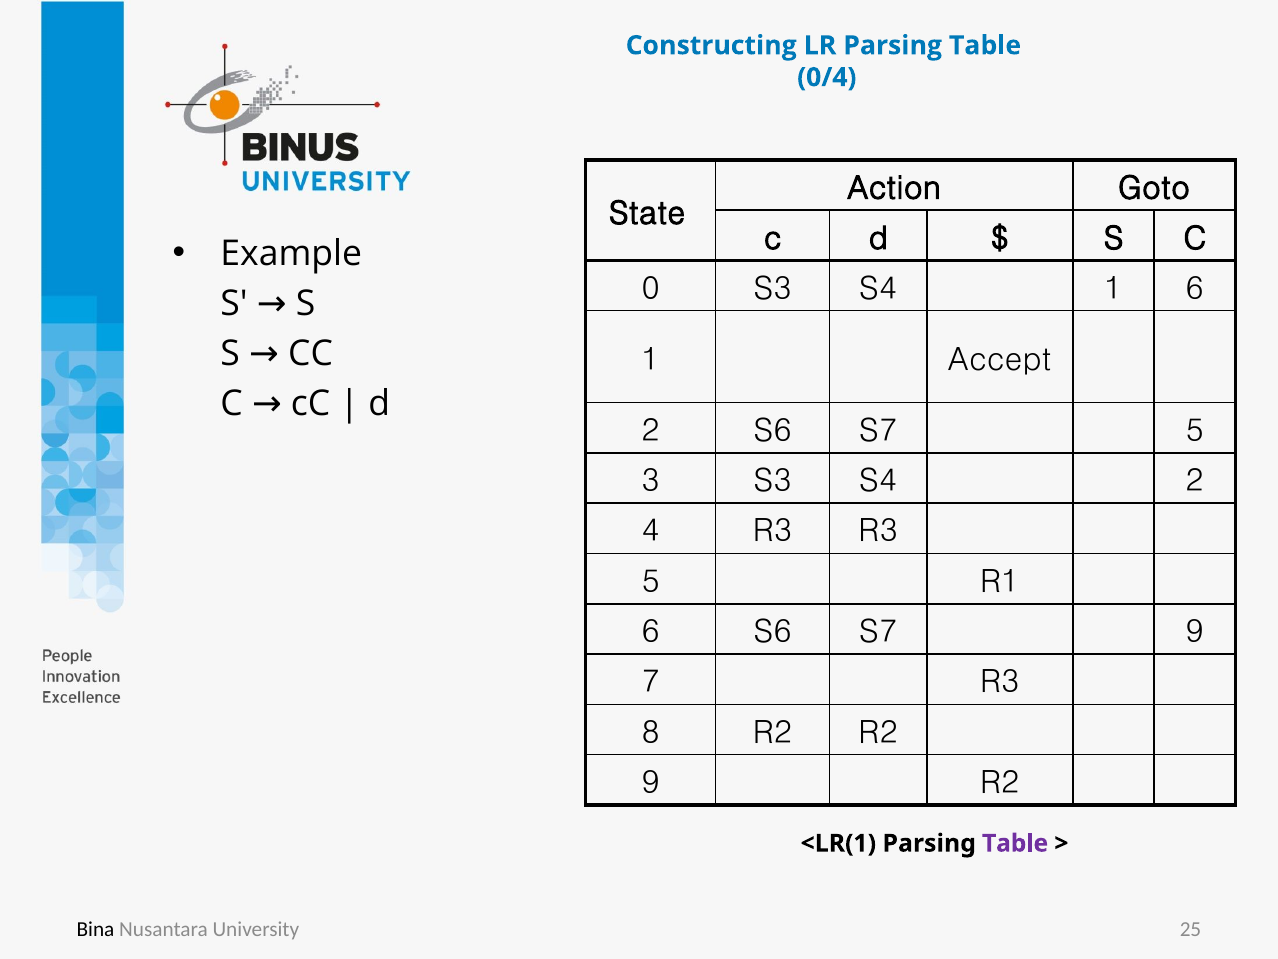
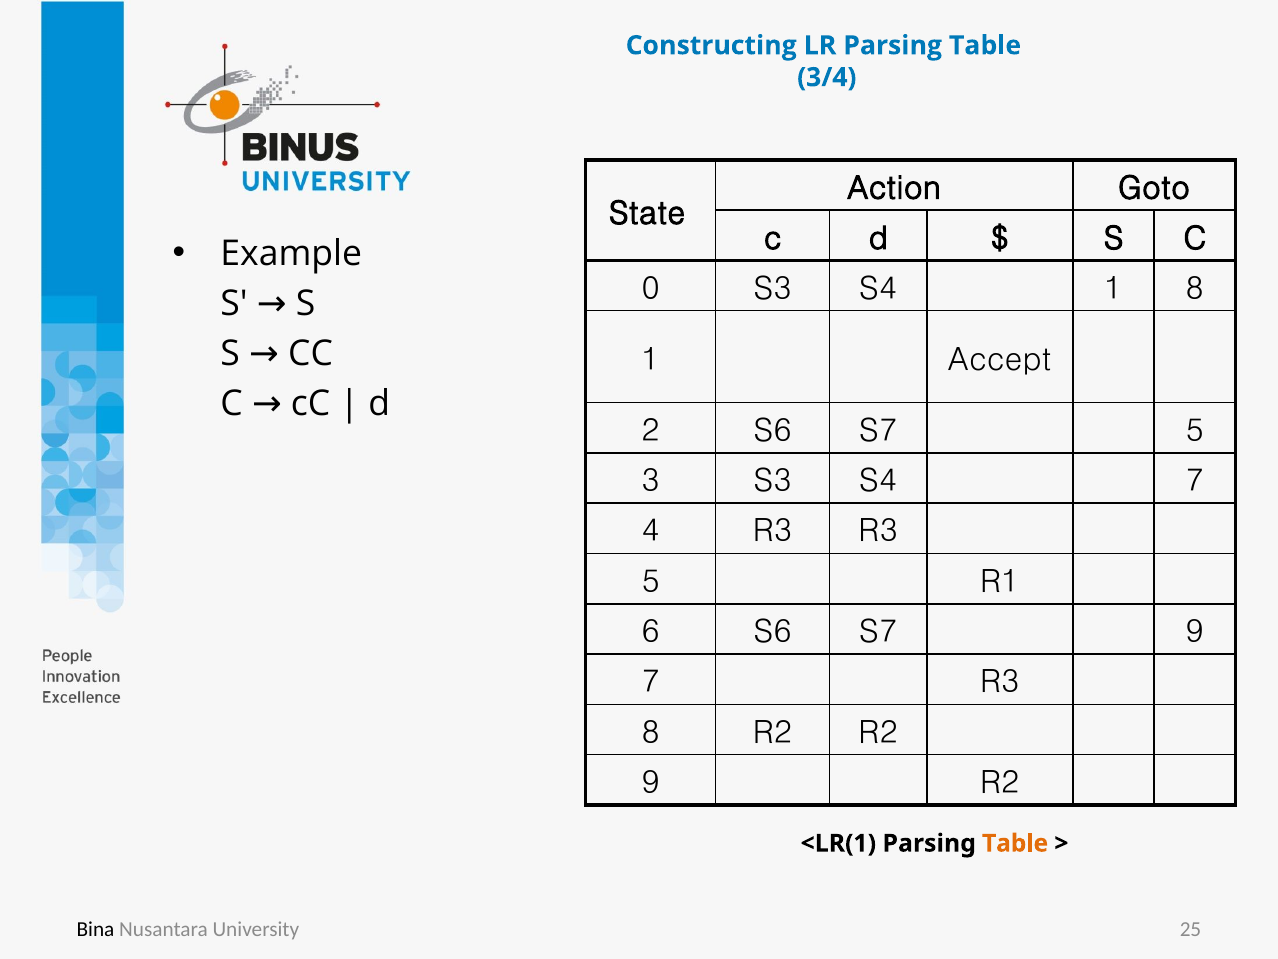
0/4: 0/4 -> 3/4
1 6: 6 -> 8
S4 2: 2 -> 7
Table at (1015, 843) colour: purple -> orange
